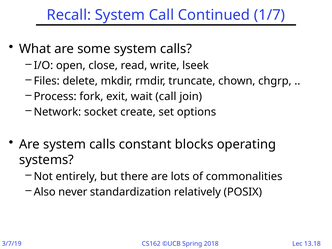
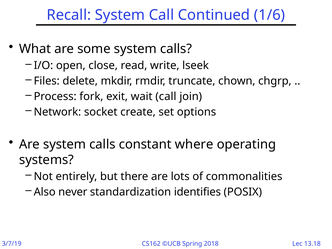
1/7: 1/7 -> 1/6
blocks: blocks -> where
relatively: relatively -> identifies
